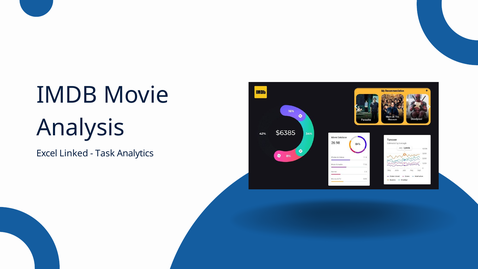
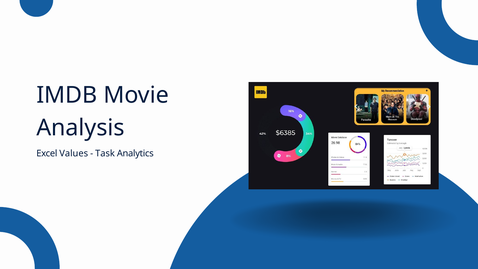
Linked: Linked -> Values
